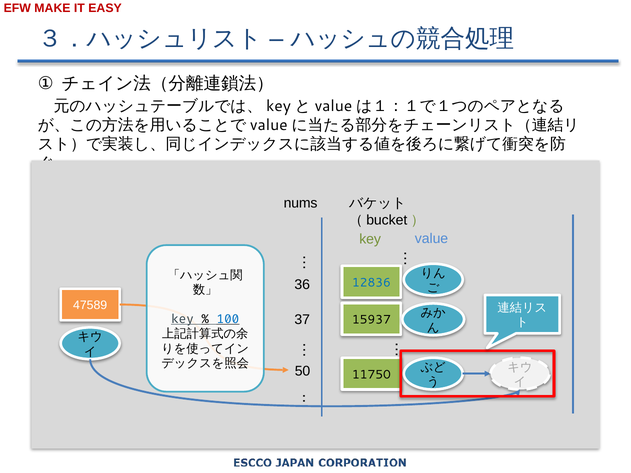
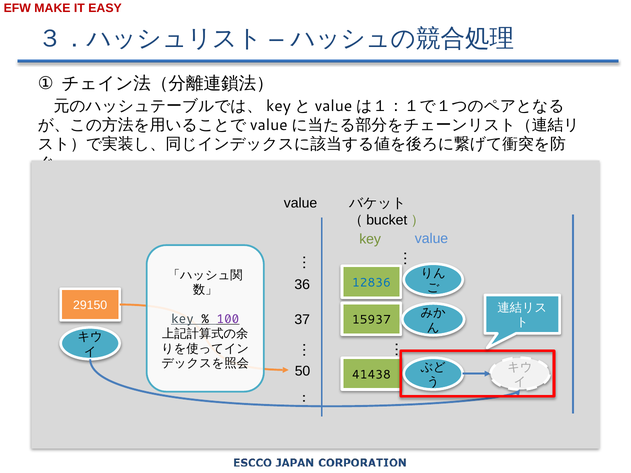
nums at (301, 203): nums -> value
47589: 47589 -> 29150
100 colour: blue -> purple
11750: 11750 -> 41438
